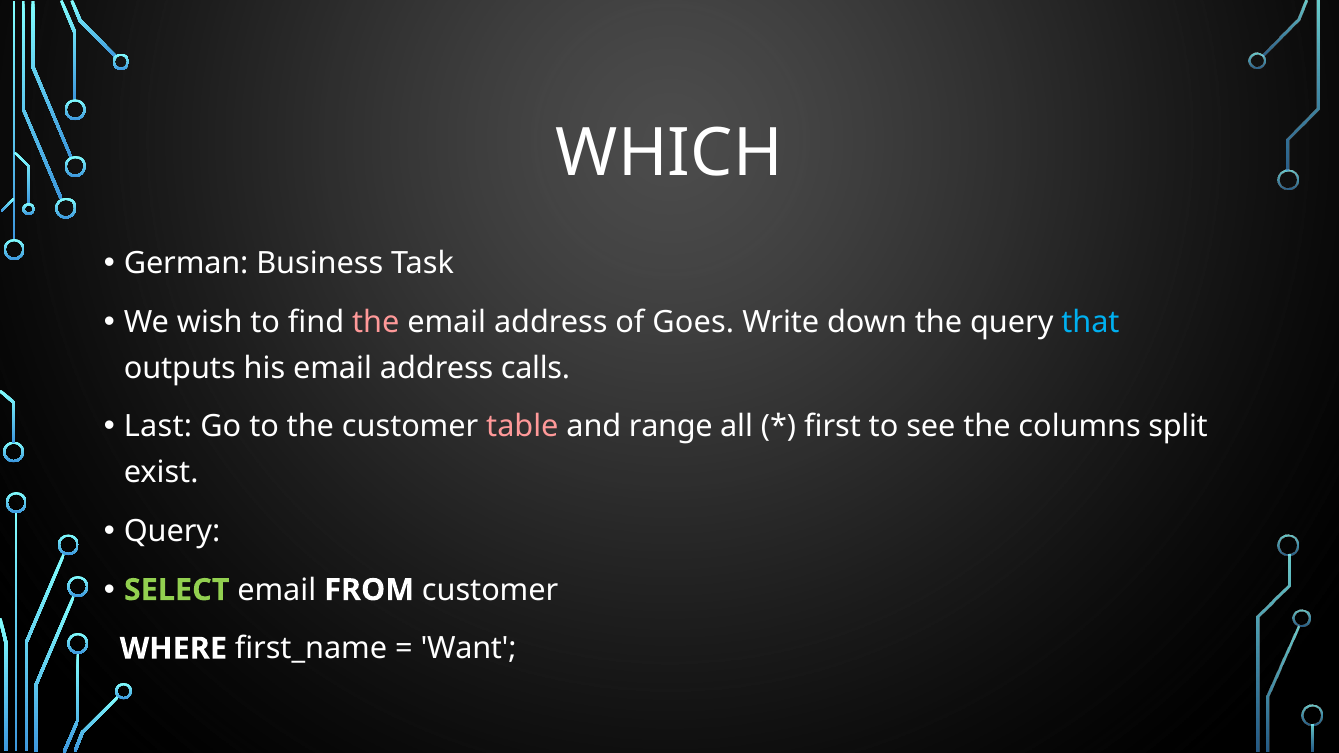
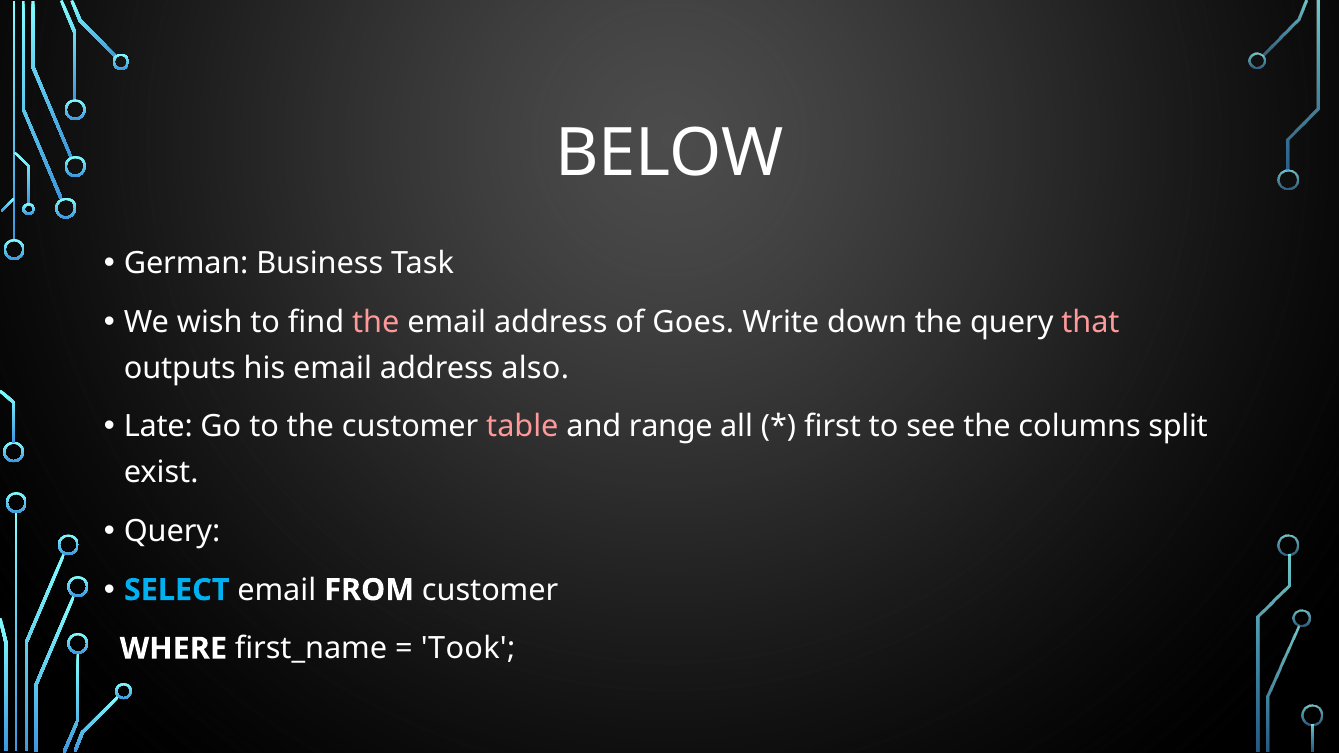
WHICH: WHICH -> BELOW
that colour: light blue -> pink
calls: calls -> also
Last: Last -> Late
SELECT colour: light green -> light blue
Want: Want -> Took
